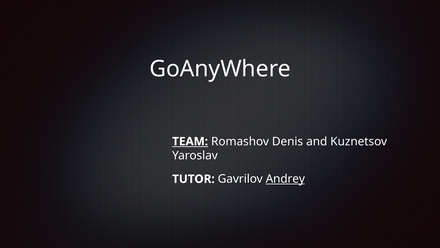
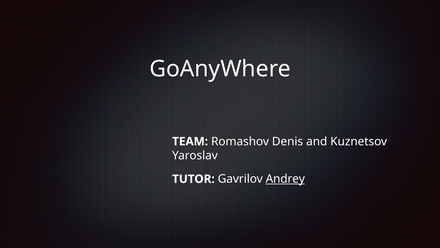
TEAM underline: present -> none
